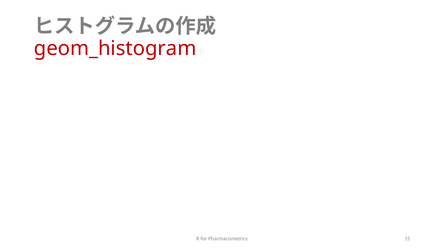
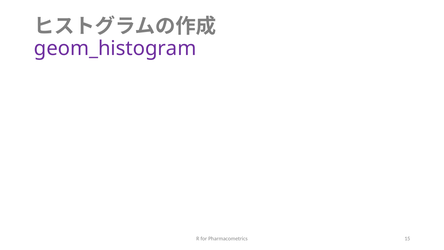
geom_histogram colour: red -> purple
